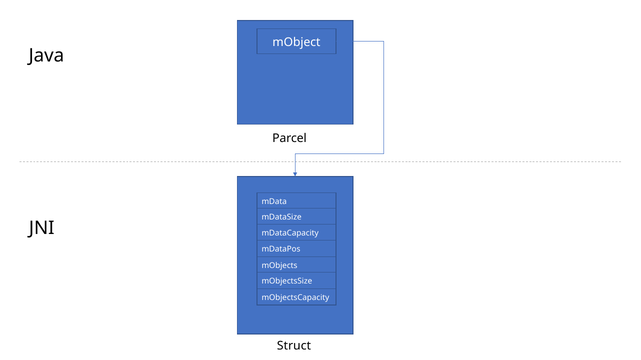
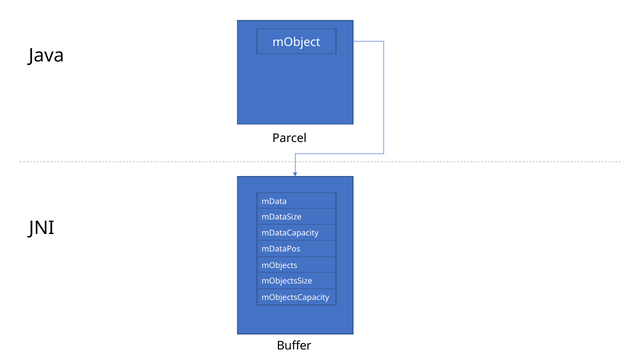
Struct: Struct -> Buffer
